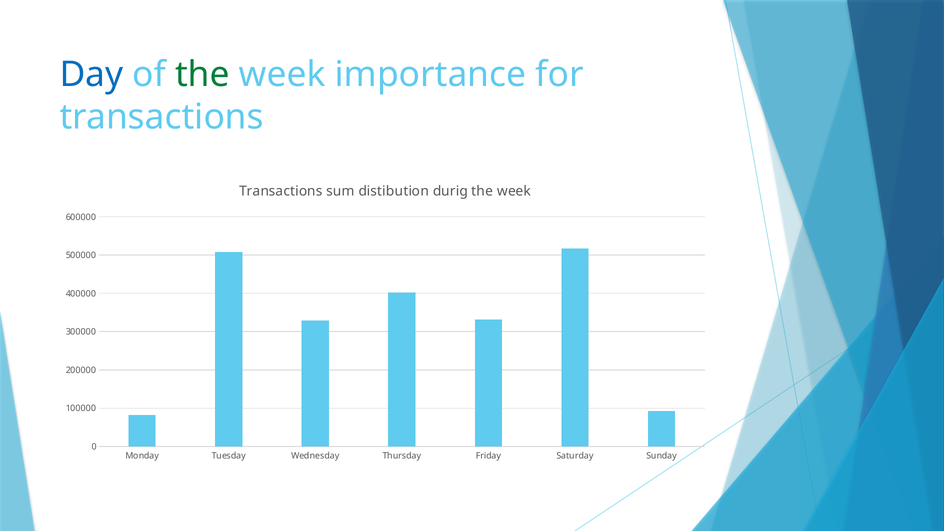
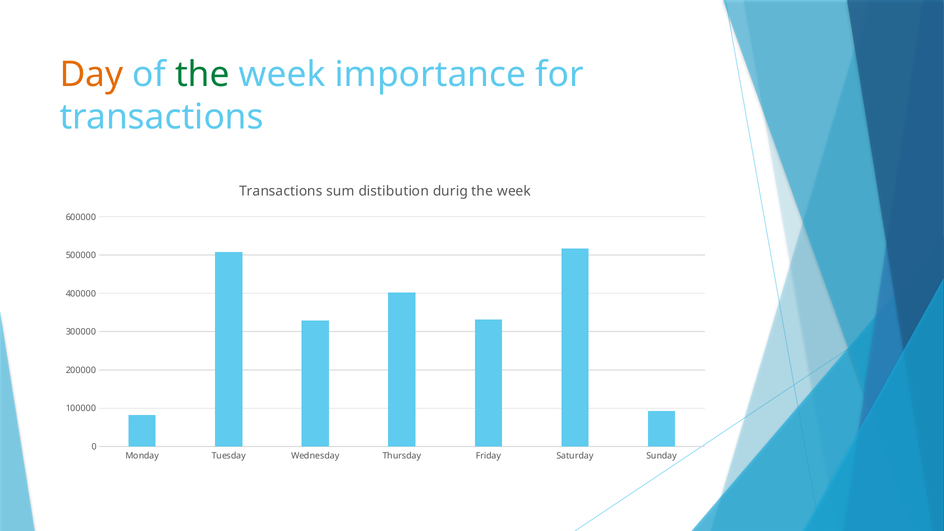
Day colour: blue -> orange
